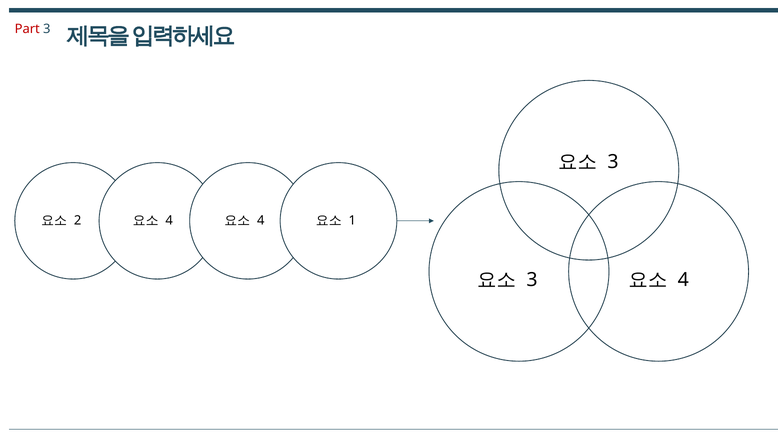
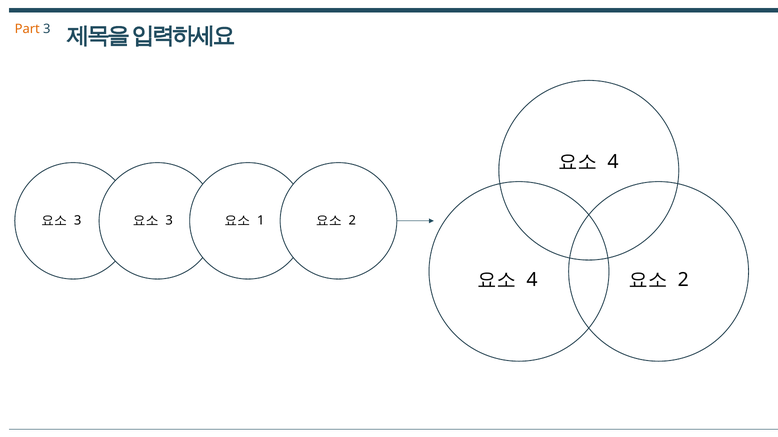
Part colour: red -> orange
3 at (613, 162): 3 -> 4
2 at (78, 221): 2 -> 3
4 at (169, 221): 4 -> 3
4 at (261, 221): 4 -> 1
1 at (352, 221): 1 -> 2
3 at (532, 280): 3 -> 4
4 at (683, 280): 4 -> 2
